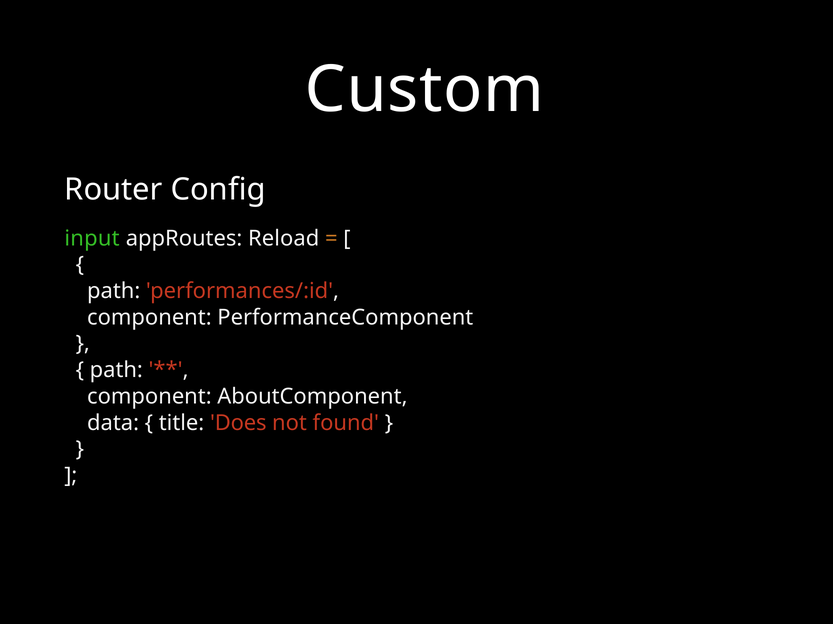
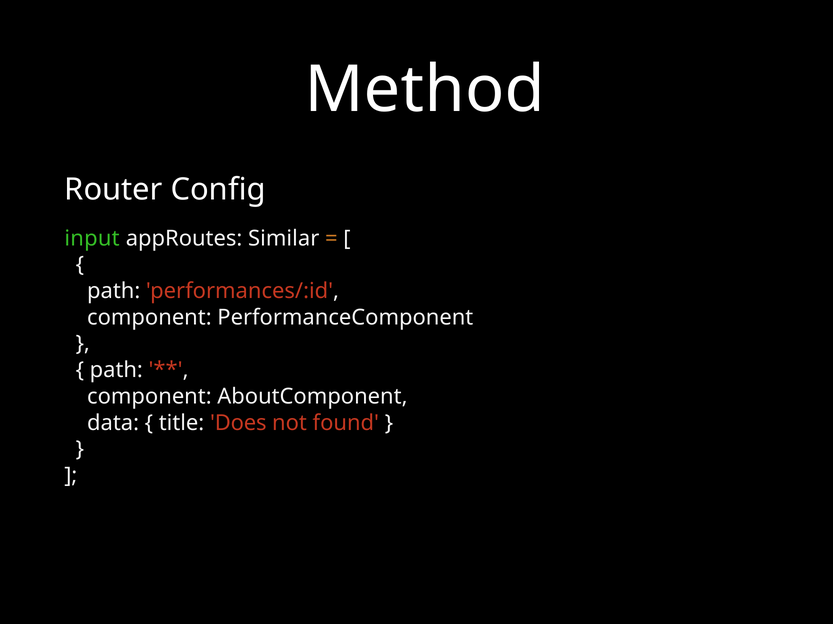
Custom: Custom -> Method
Reload: Reload -> Similar
